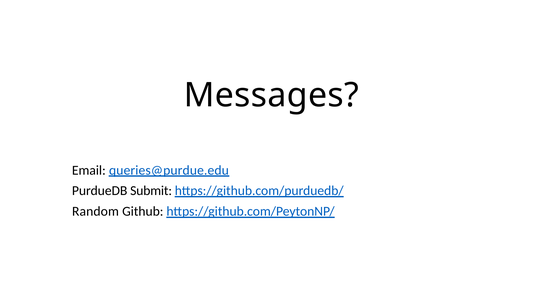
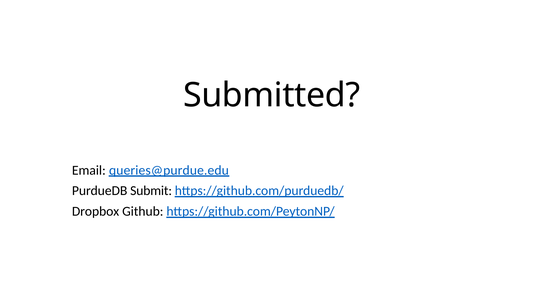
Messages: Messages -> Submitted
Random: Random -> Dropbox
